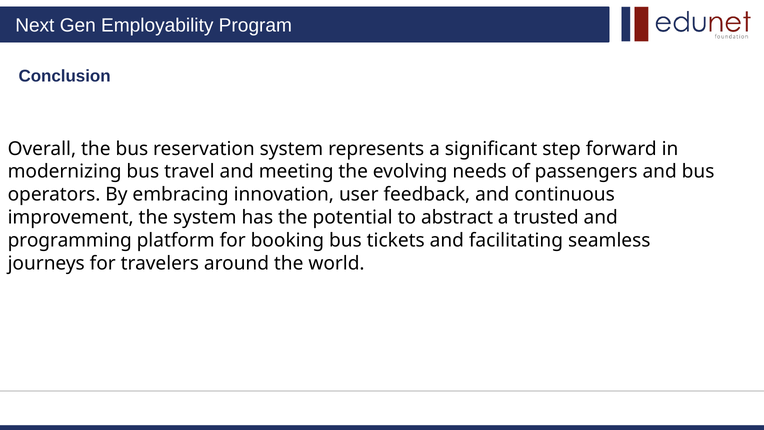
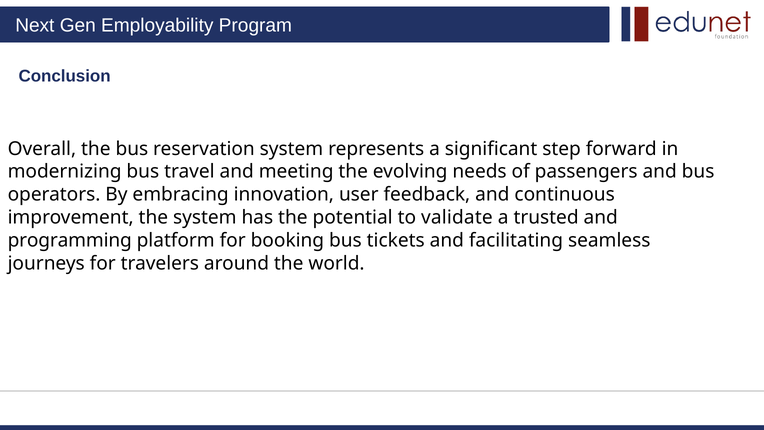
abstract: abstract -> validate
